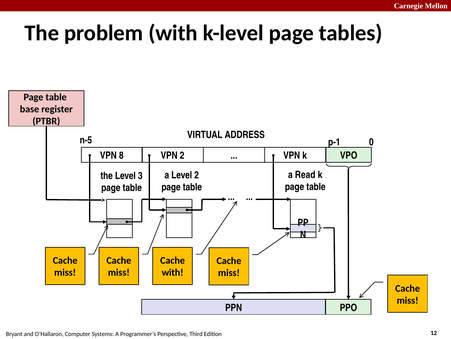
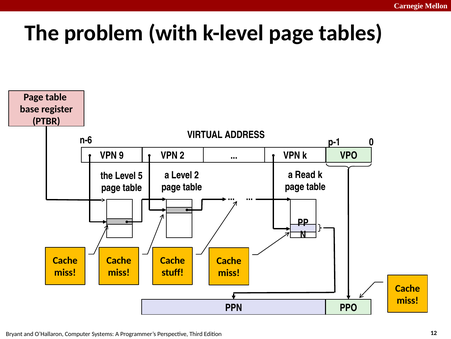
n-5: n-5 -> n-6
8: 8 -> 9
3: 3 -> 5
with at (173, 272): with -> stuff
